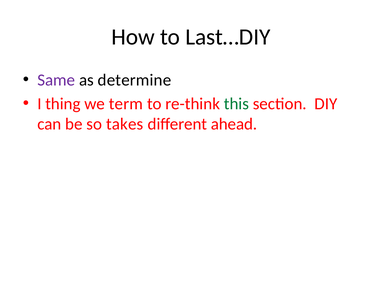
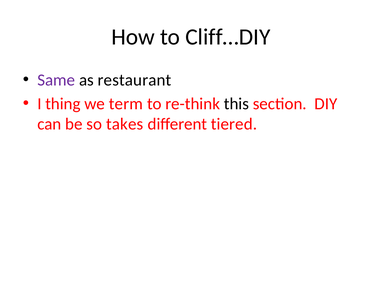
Last…DIY: Last…DIY -> Cliff…DIY
determine: determine -> restaurant
this colour: green -> black
ahead: ahead -> tiered
